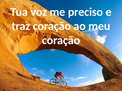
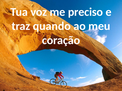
traz coração: coração -> quando
